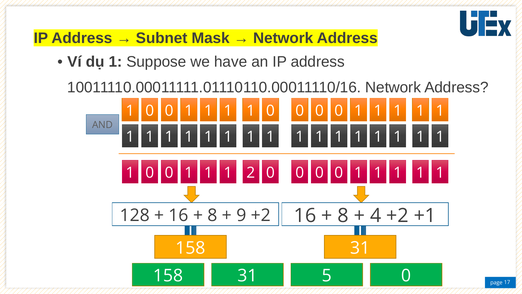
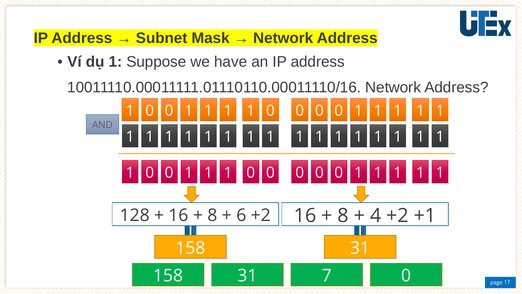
2 at (251, 173): 2 -> 0
9: 9 -> 6
5: 5 -> 7
